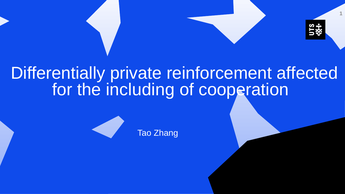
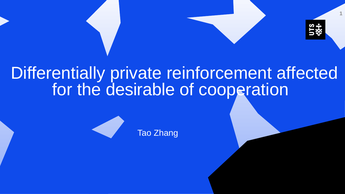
including: including -> desirable
